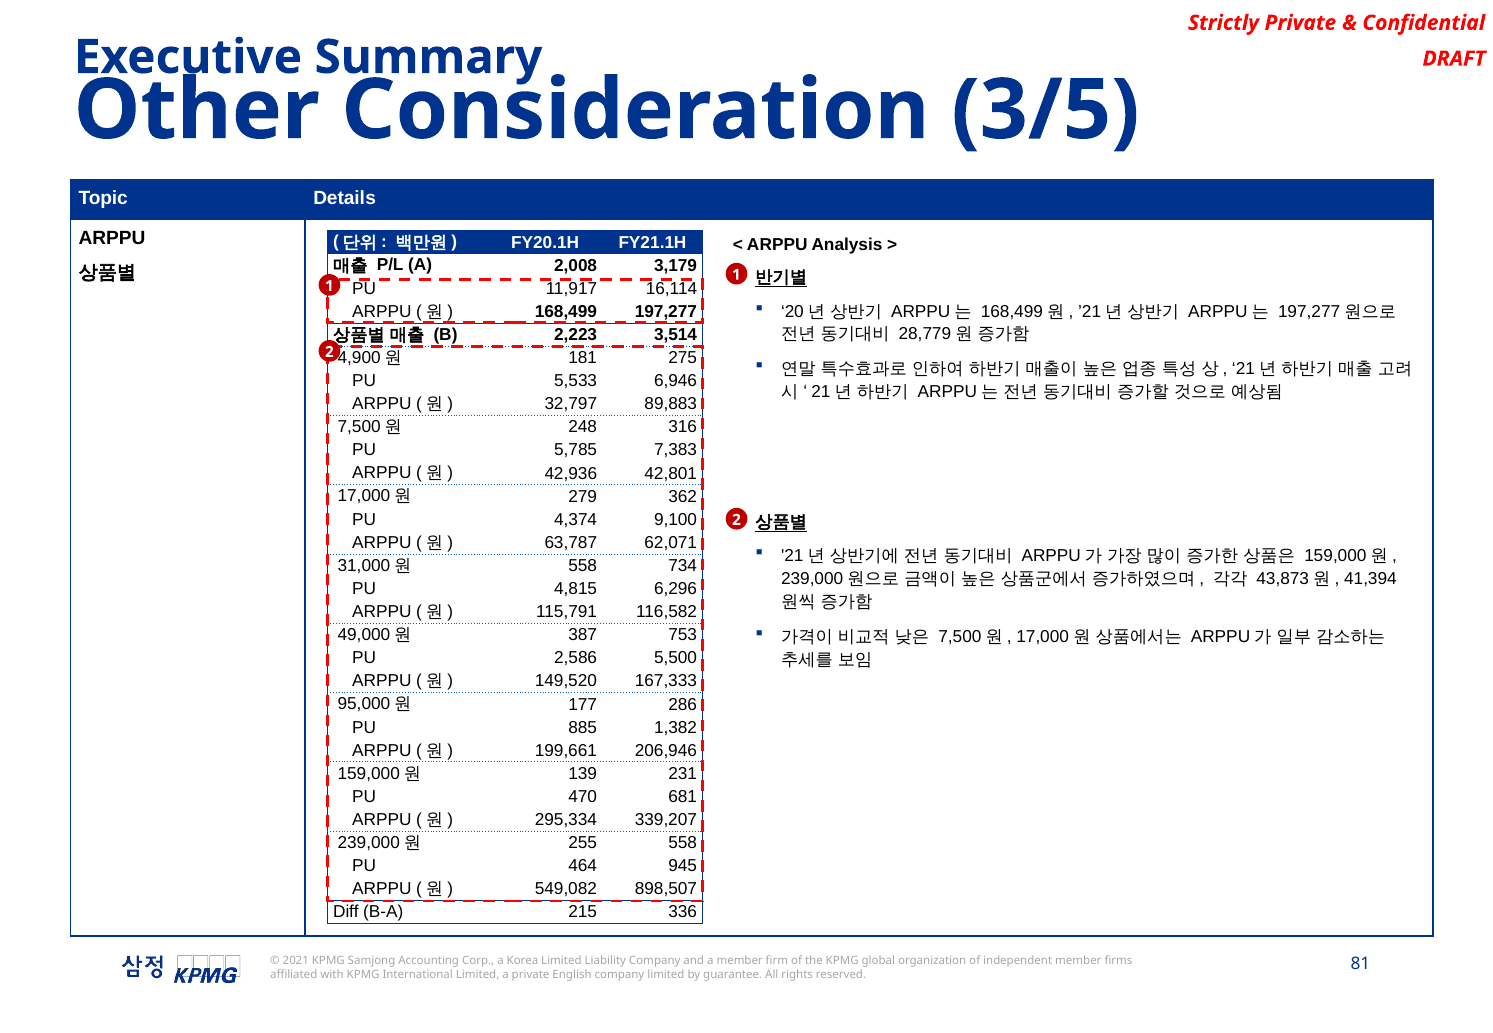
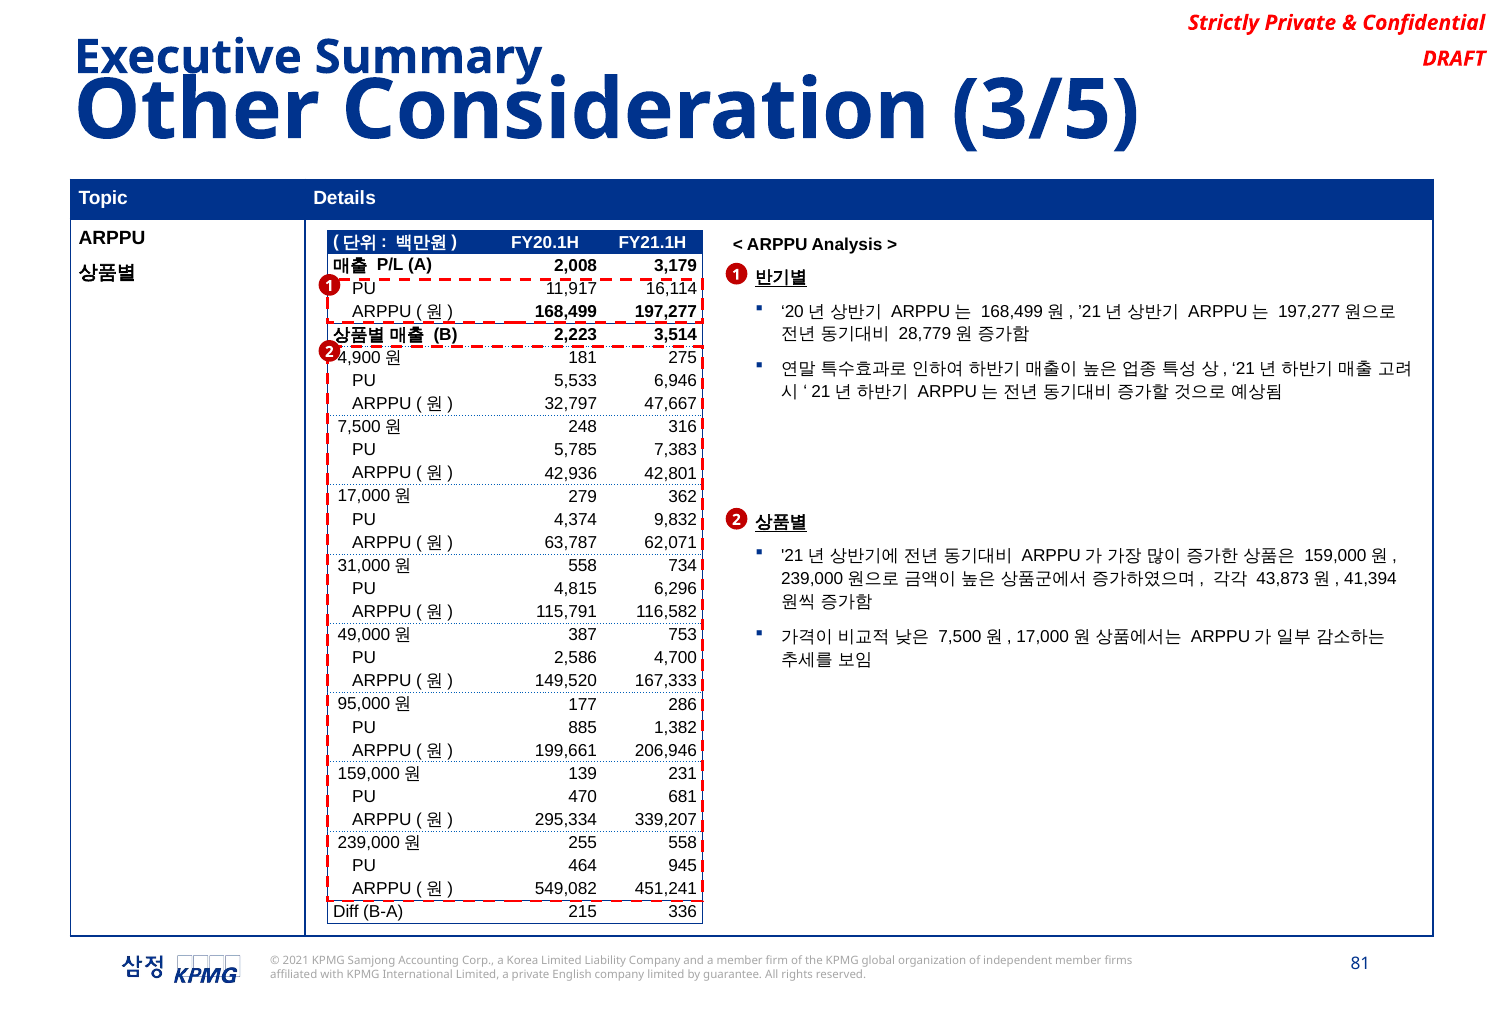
89,883: 89,883 -> 47,667
9,100: 9,100 -> 9,832
5,500: 5,500 -> 4,700
898,507: 898,507 -> 451,241
